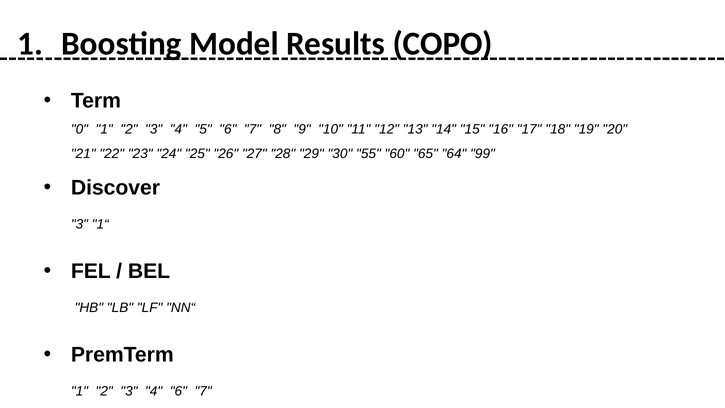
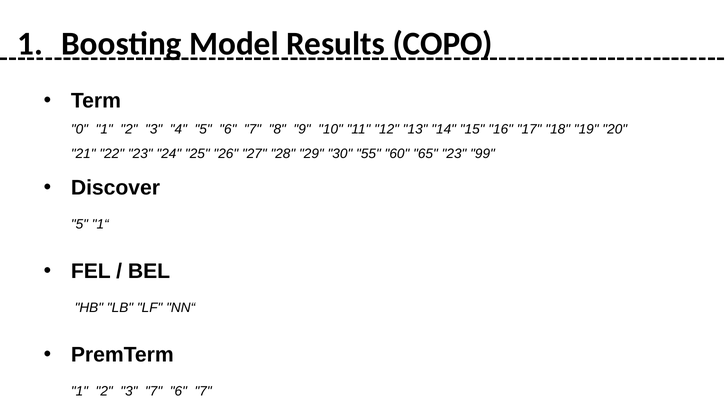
65 64: 64 -> 23
3 at (79, 224): 3 -> 5
4 at (154, 391): 4 -> 7
